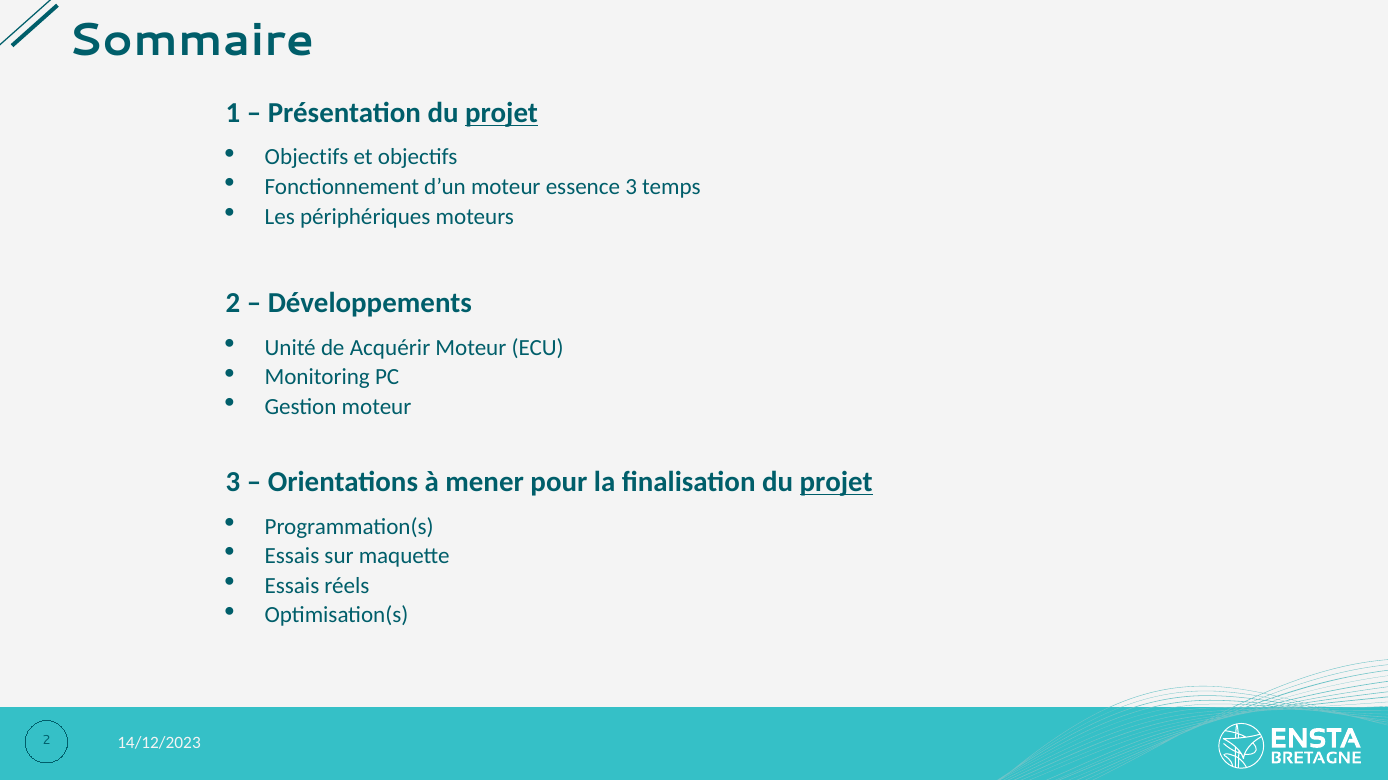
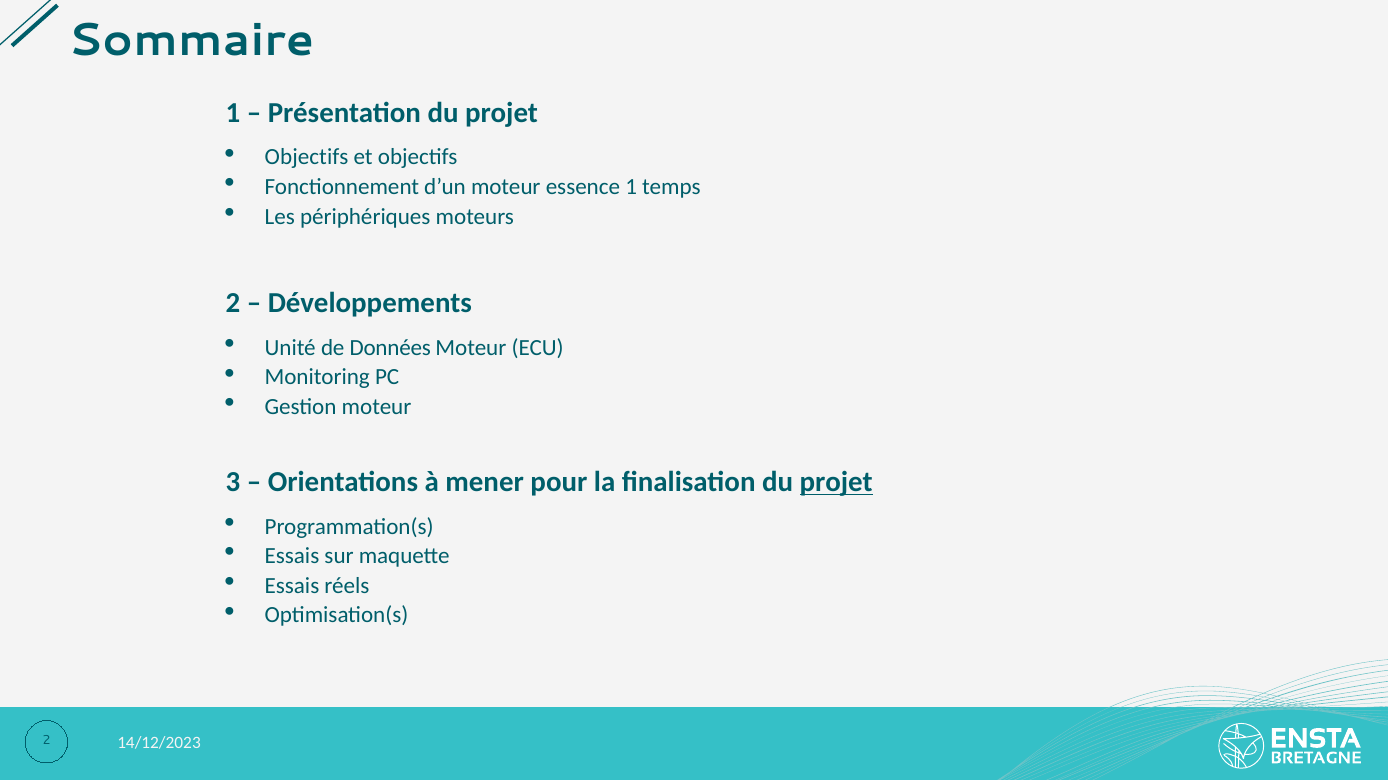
projet at (502, 113) underline: present -> none
essence 3: 3 -> 1
Acquérir: Acquérir -> Données
